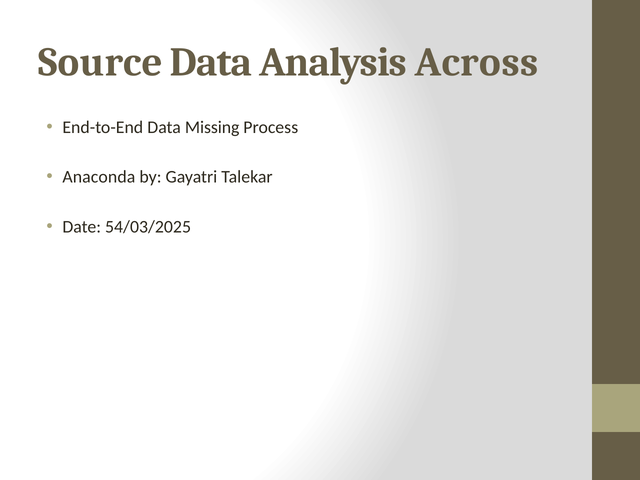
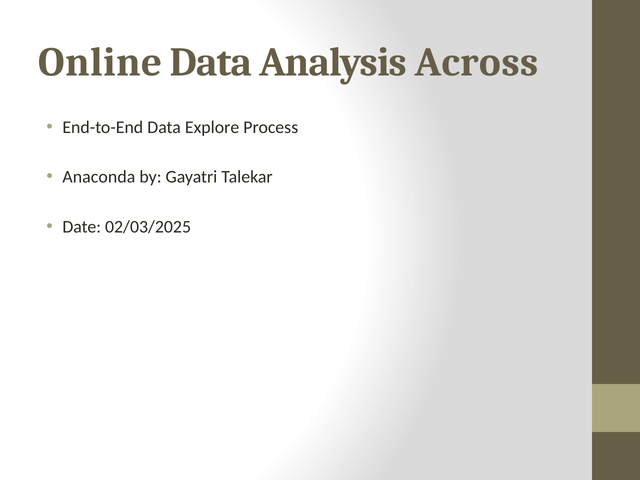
Source: Source -> Online
Missing: Missing -> Explore
54/03/2025: 54/03/2025 -> 02/03/2025
